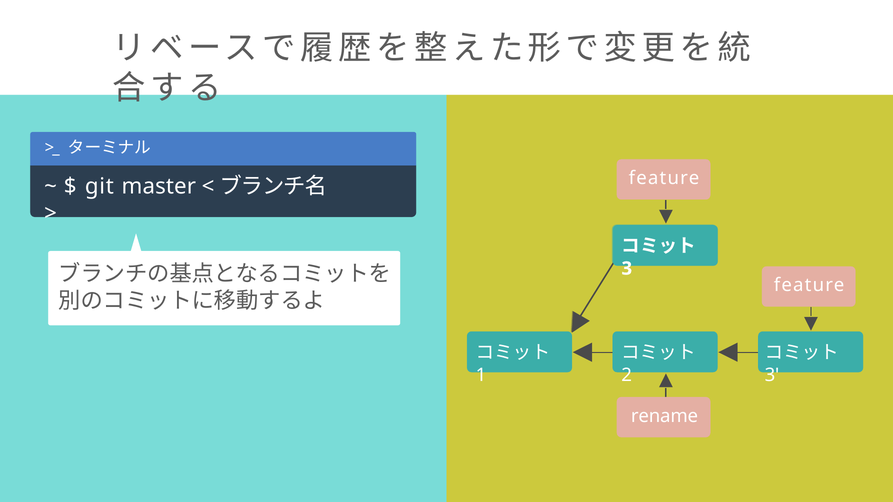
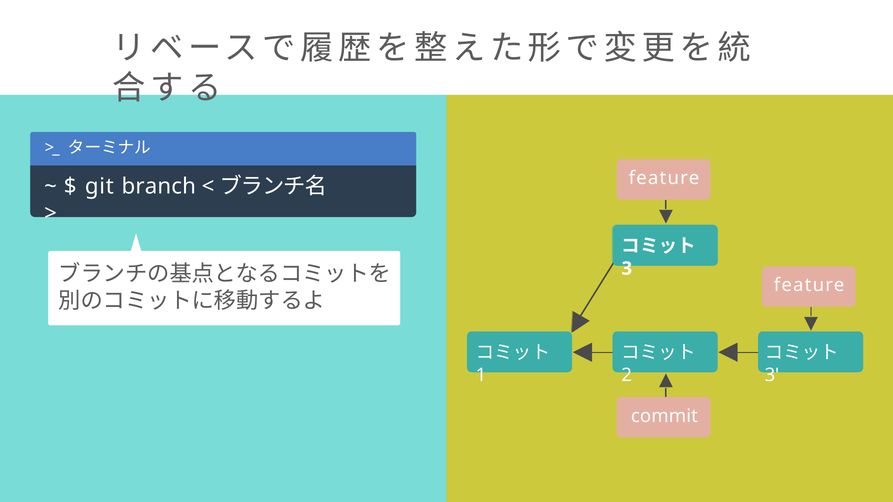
master: master -> branch
rename: rename -> commit
